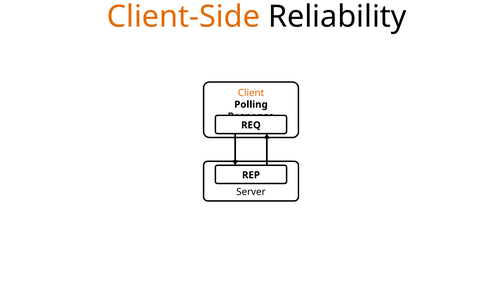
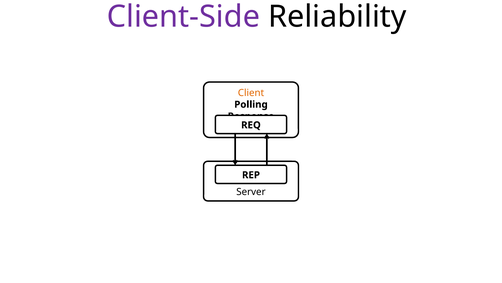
Client-Side colour: orange -> purple
